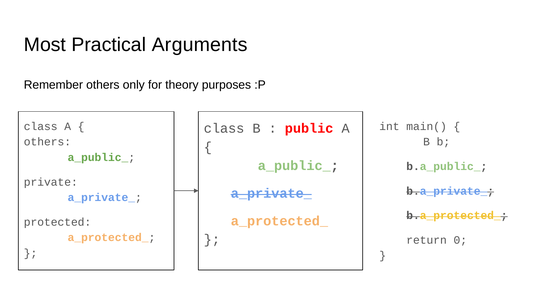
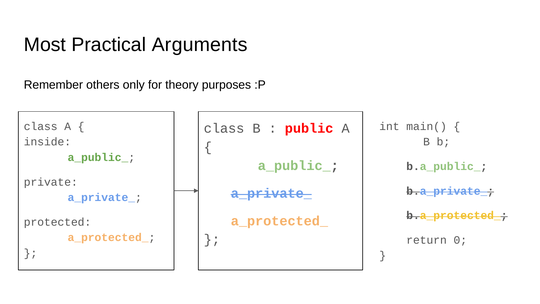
others at (47, 142): others -> inside
